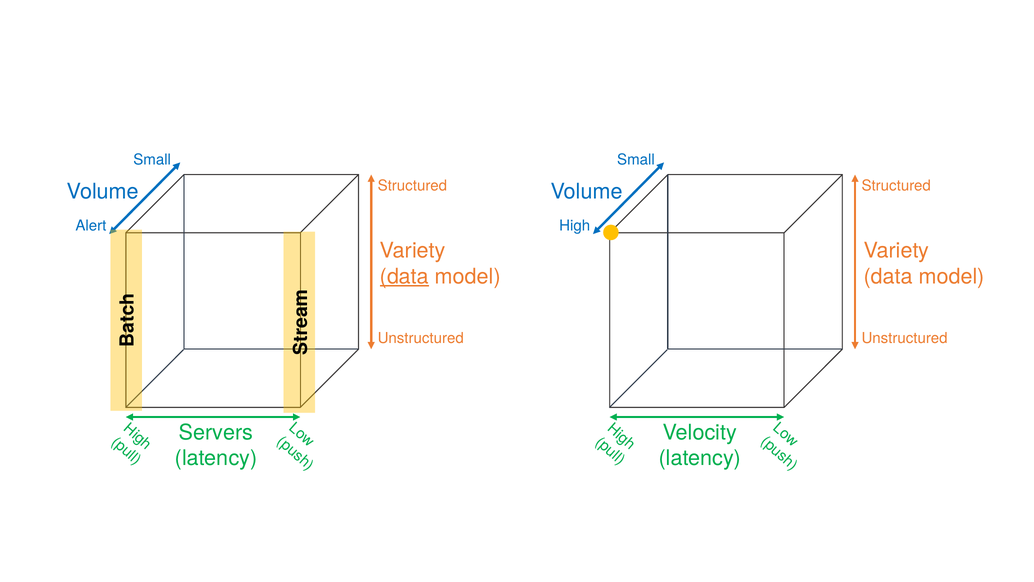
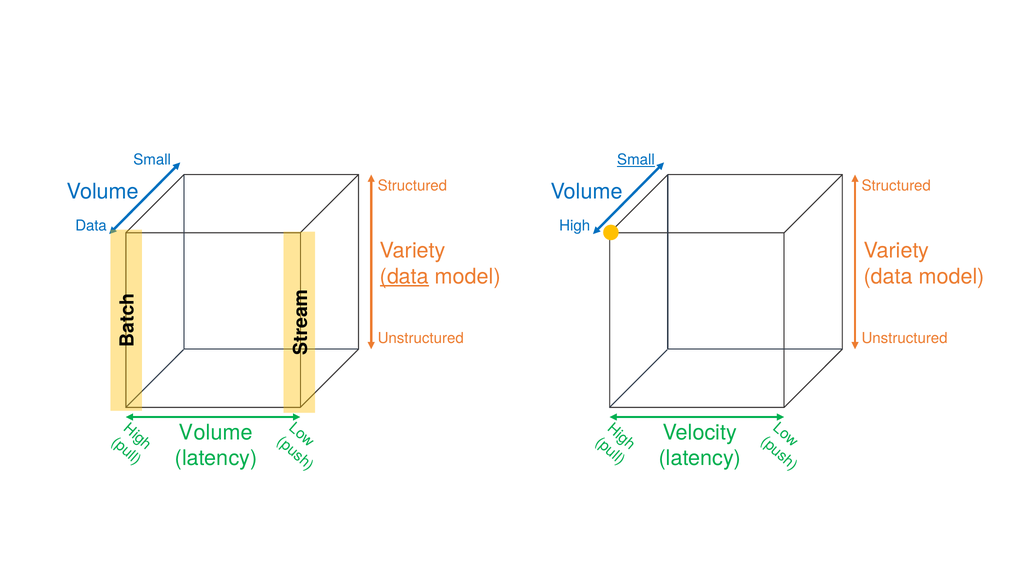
Small at (636, 160) underline: none -> present
Alert at (91, 226): Alert -> Data
Servers at (216, 432): Servers -> Volume
